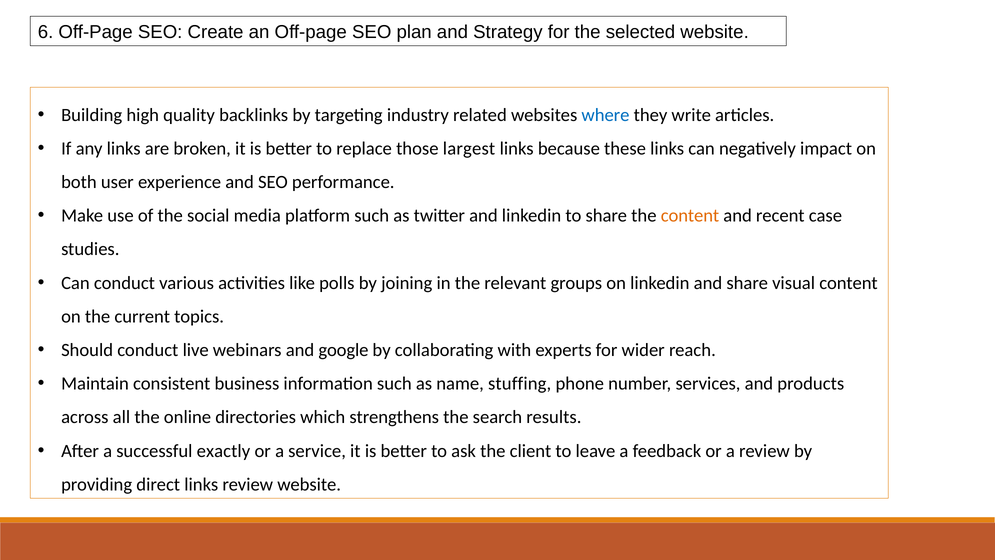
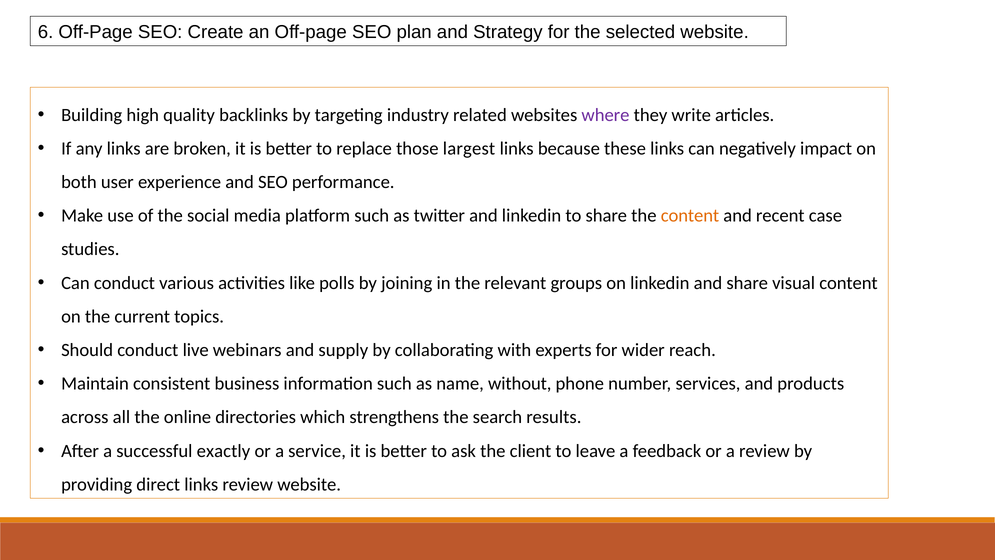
where colour: blue -> purple
google: google -> supply
stuffing: stuffing -> without
